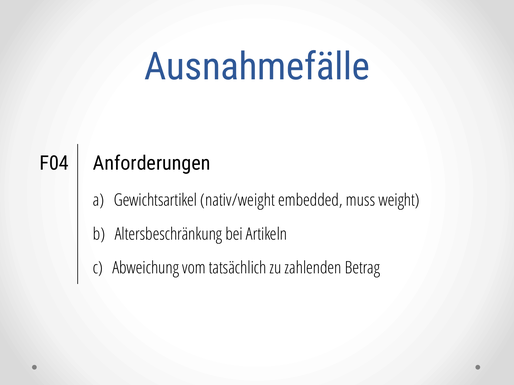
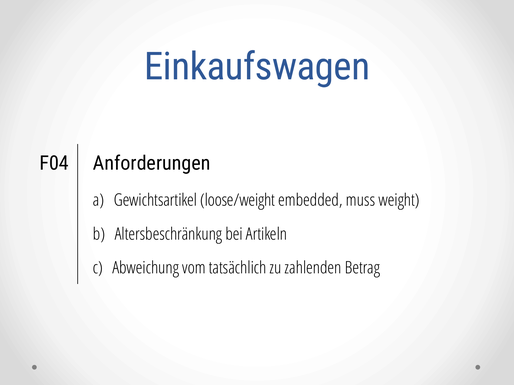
Ausnahmefälle: Ausnahmefälle -> Einkaufswagen
nativ/weight: nativ/weight -> loose/weight
